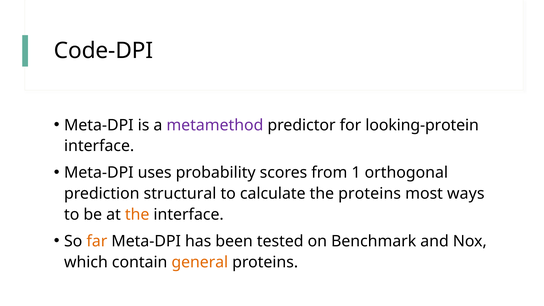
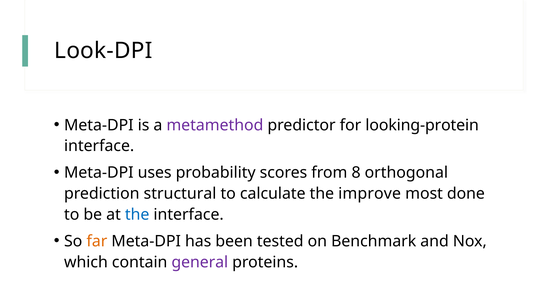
Code-DPI: Code-DPI -> Look-DPI
1: 1 -> 8
the proteins: proteins -> improve
ways: ways -> done
the at (137, 215) colour: orange -> blue
general colour: orange -> purple
